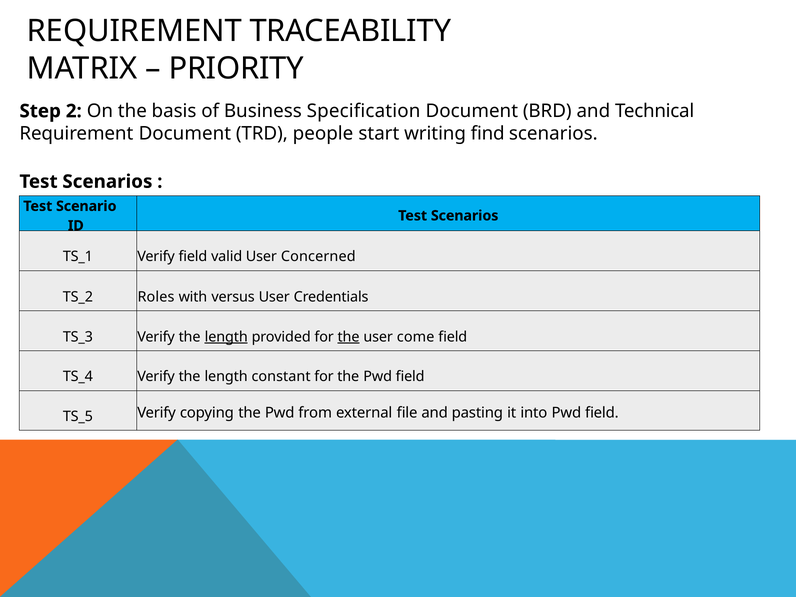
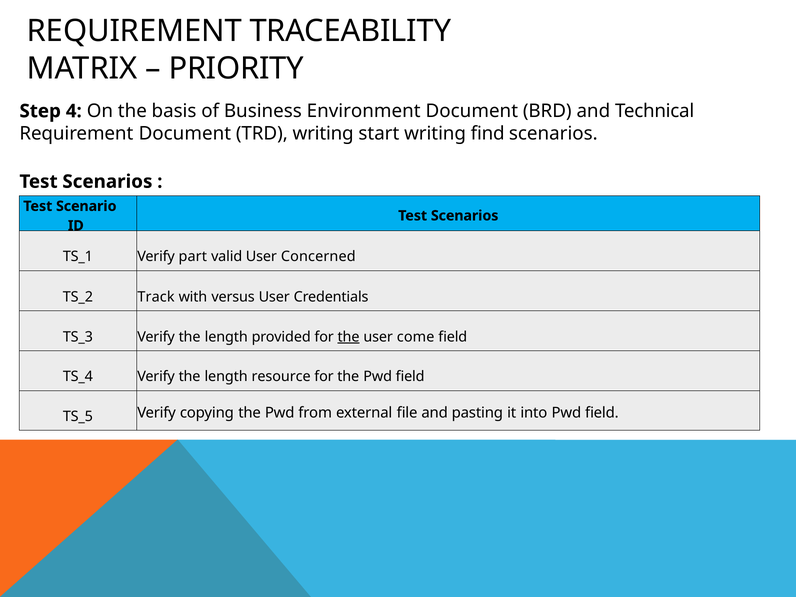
2: 2 -> 4
Specification: Specification -> Environment
TRD people: people -> writing
Verify field: field -> part
Roles: Roles -> Track
length at (226, 337) underline: present -> none
constant: constant -> resource
